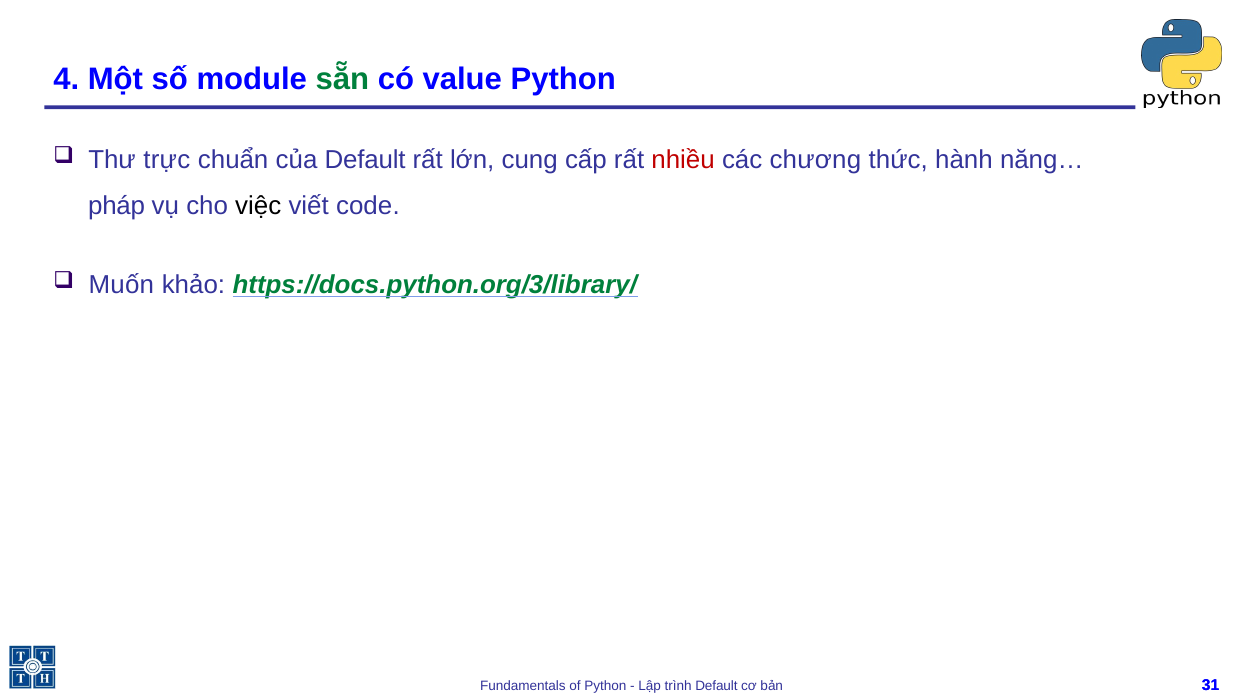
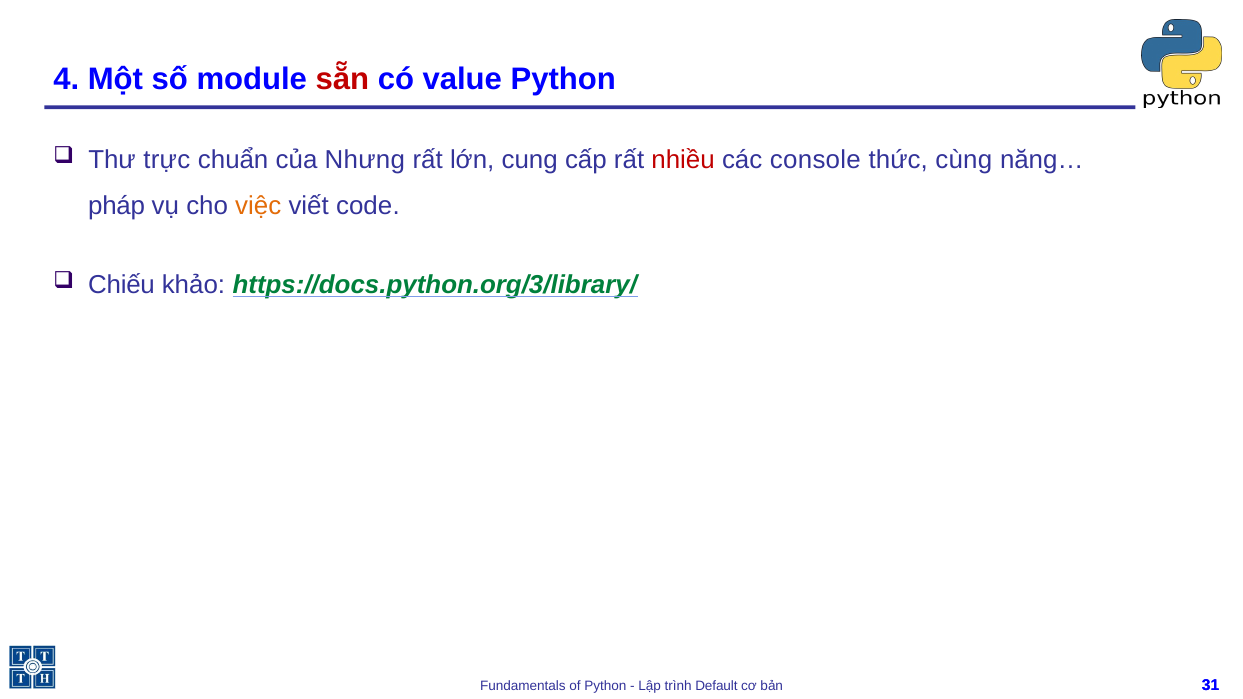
sẵn colour: green -> red
của Default: Default -> Nhưng
chương: chương -> console
hành: hành -> cùng
việc colour: black -> orange
Muốn: Muốn -> Chiếu
